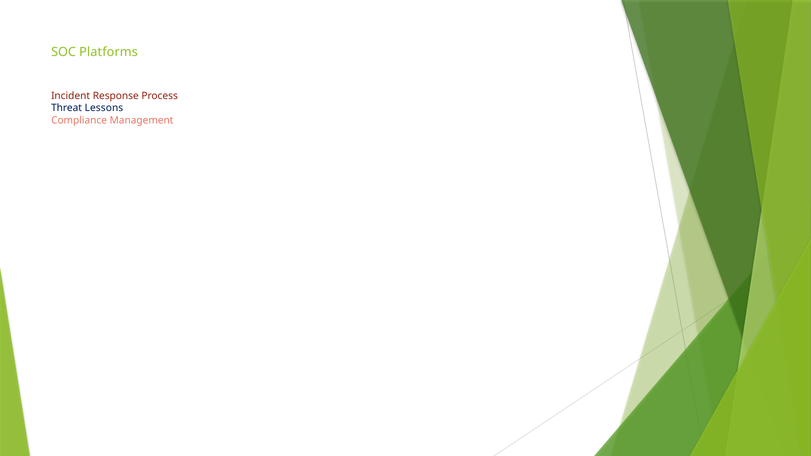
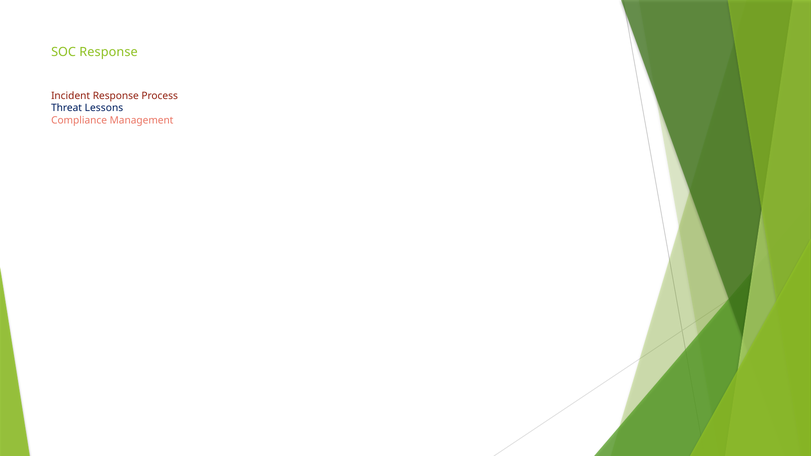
SOC Platforms: Platforms -> Response
